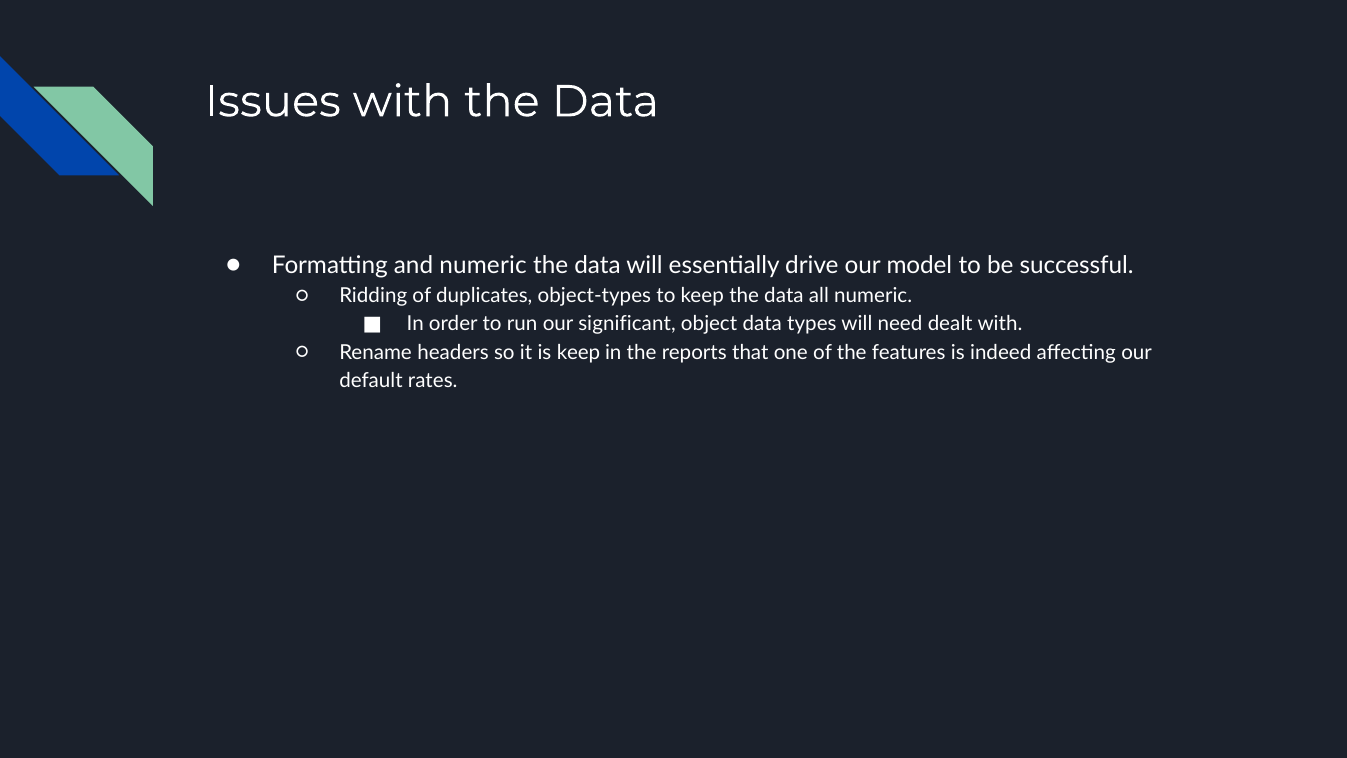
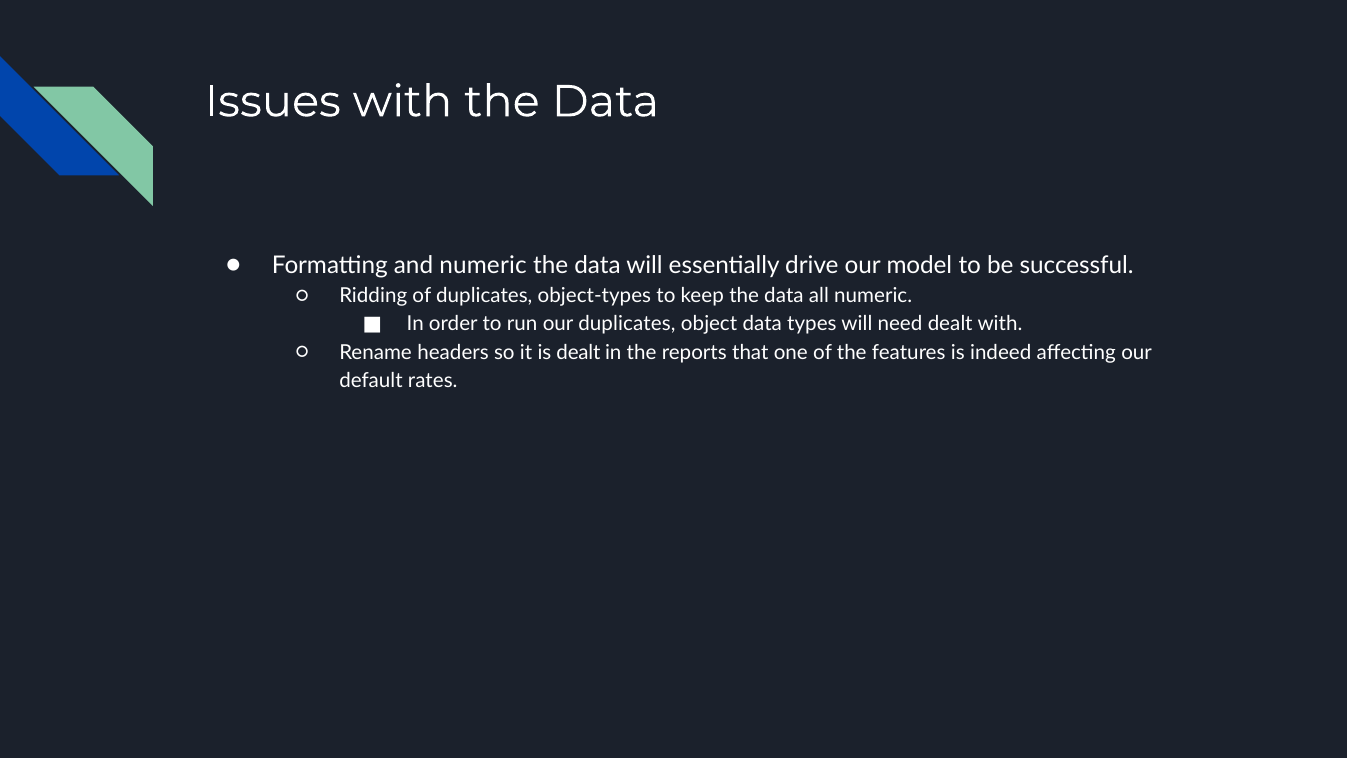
our significant: significant -> duplicates
is keep: keep -> dealt
